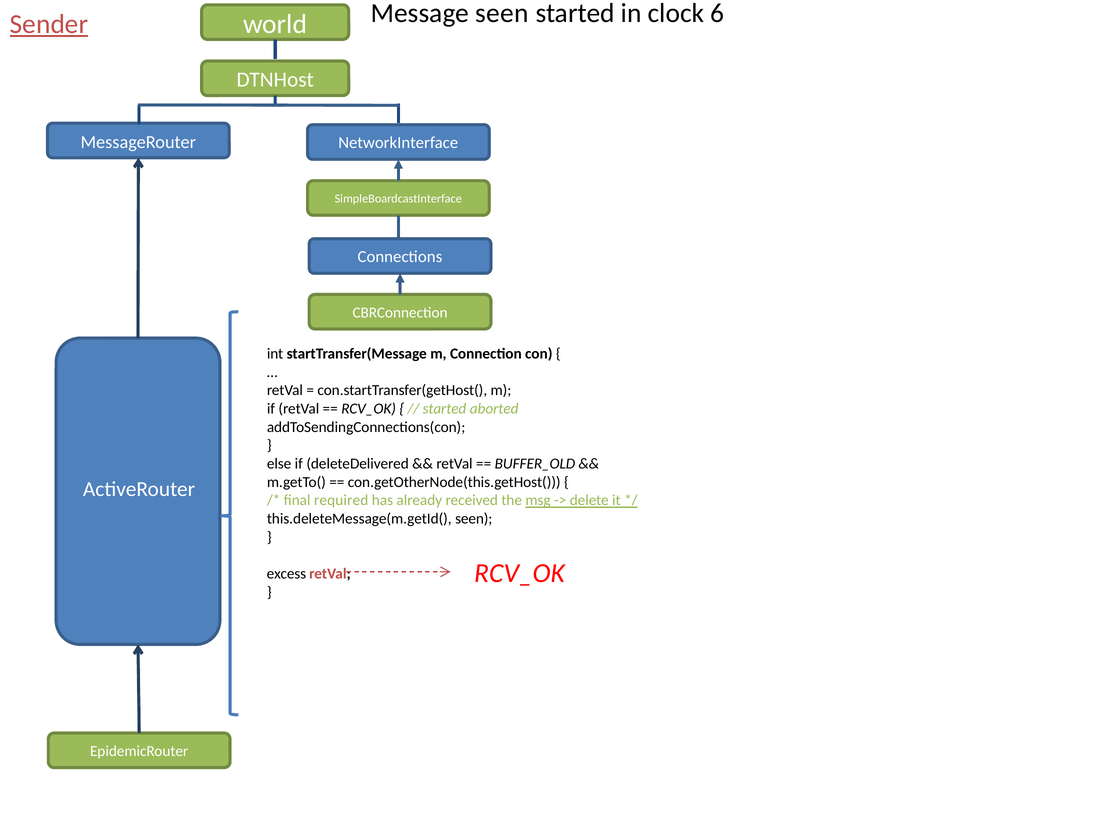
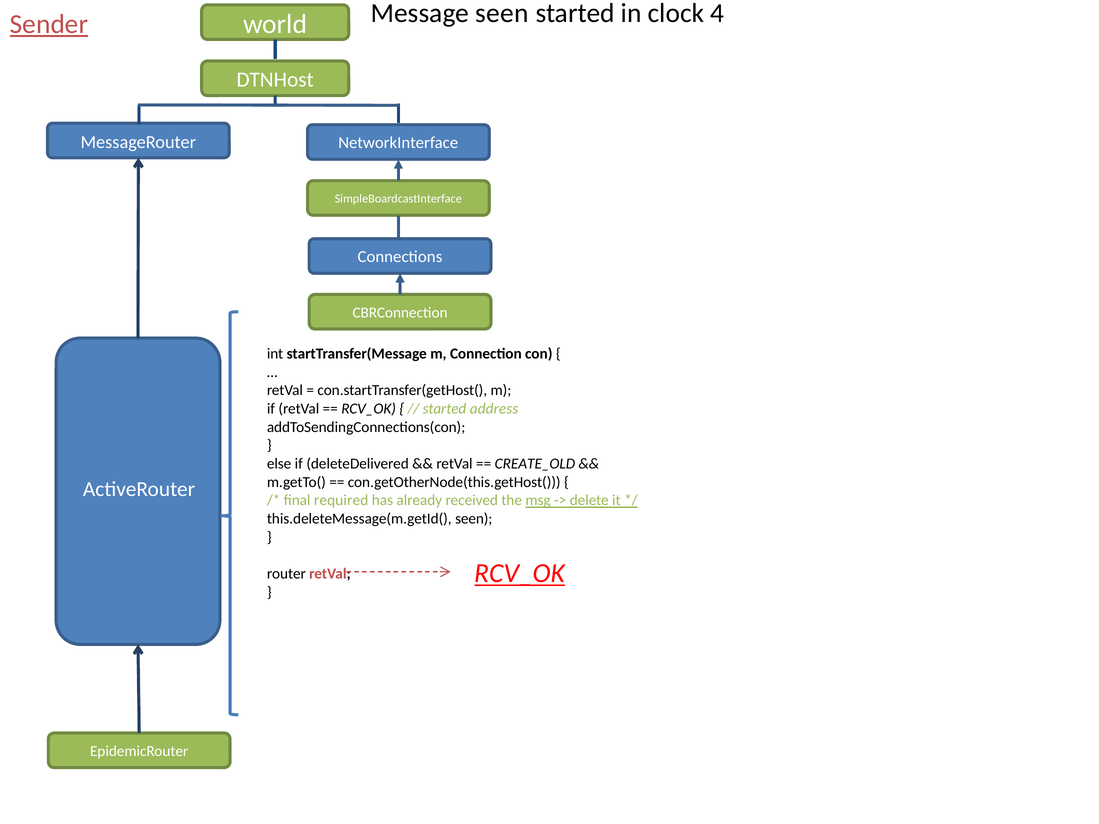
6: 6 -> 4
aborted: aborted -> address
BUFFER_OLD: BUFFER_OLD -> CREATE_OLD
RCV_OK at (520, 574) underline: none -> present
excess: excess -> router
